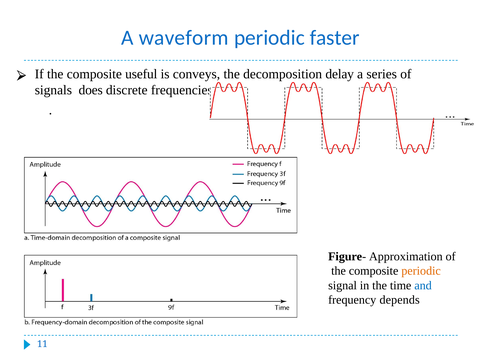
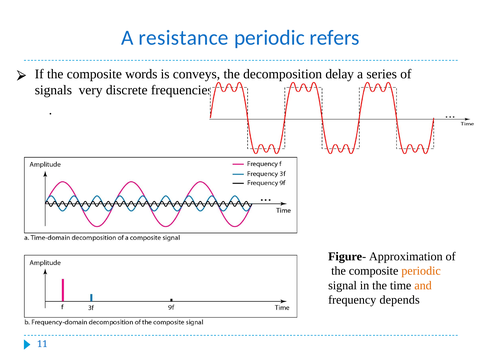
waveform: waveform -> resistance
faster: faster -> refers
useful: useful -> words
does: does -> very
and colour: blue -> orange
